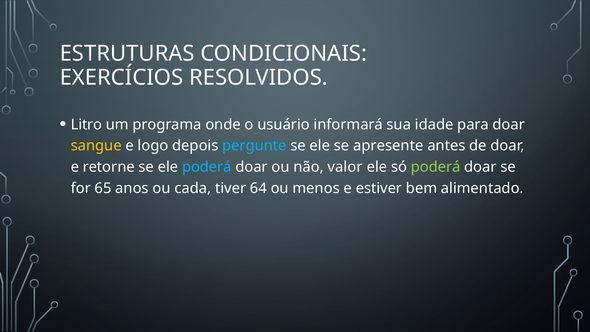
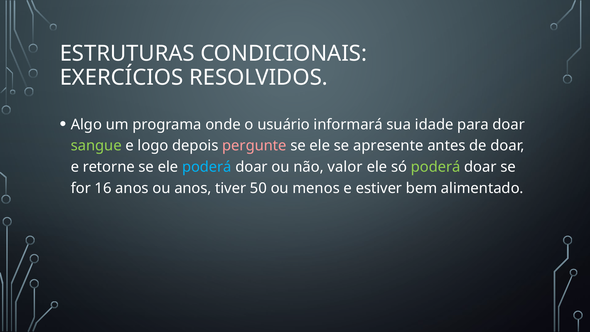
Litro: Litro -> Algo
sangue colour: yellow -> light green
pergunte colour: light blue -> pink
65: 65 -> 16
ou cada: cada -> anos
64: 64 -> 50
